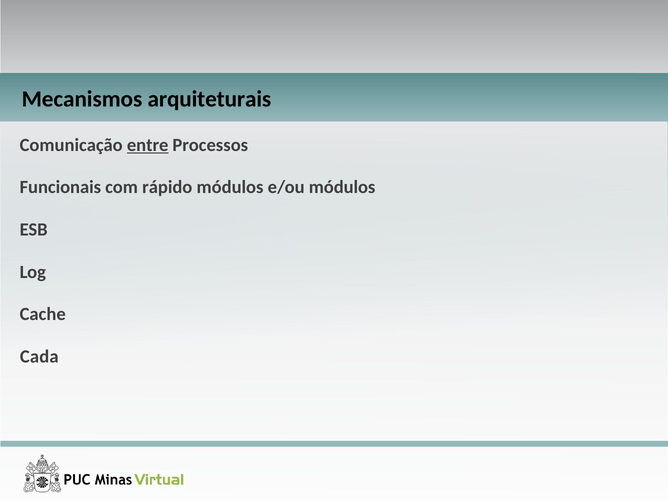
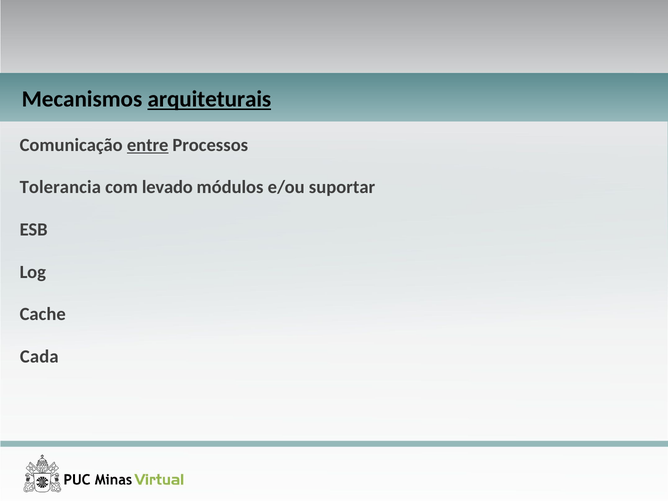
arquiteturais underline: none -> present
Funcionais: Funcionais -> Tolerancia
rápido: rápido -> levado
e/ou módulos: módulos -> suportar
